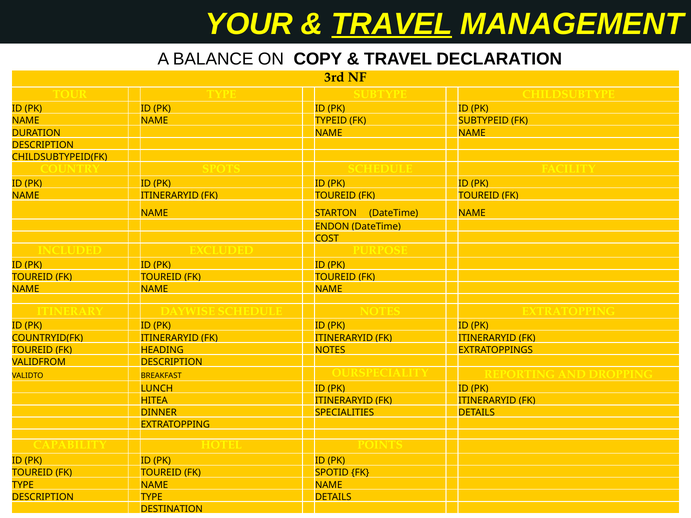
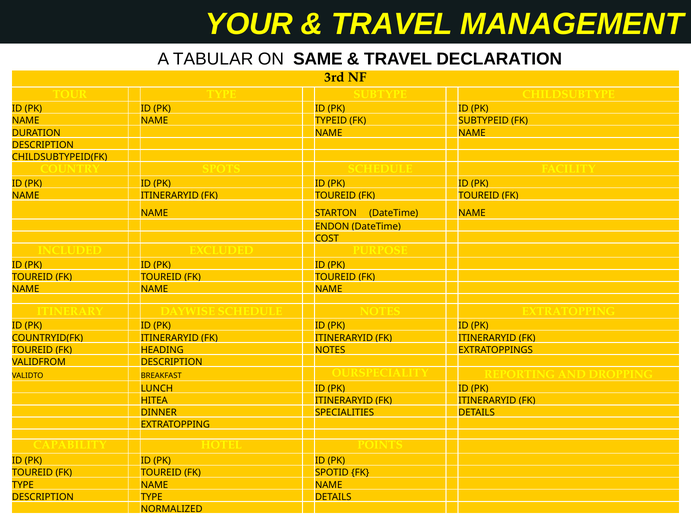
TRAVEL at (392, 24) underline: present -> none
BALANCE: BALANCE -> TABULAR
COPY: COPY -> SAME
DESTINATION: DESTINATION -> NORMALIZED
